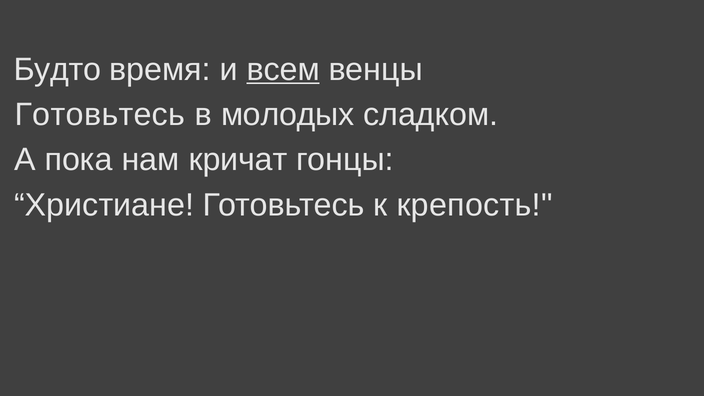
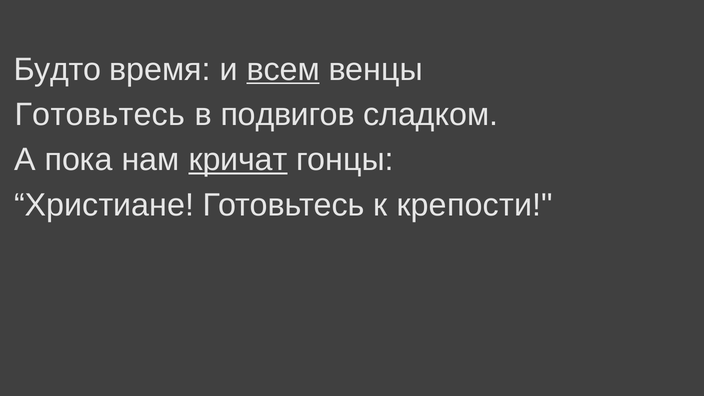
молодых: молодых -> подвигов
кричат underline: none -> present
крепость: крепость -> крепости
